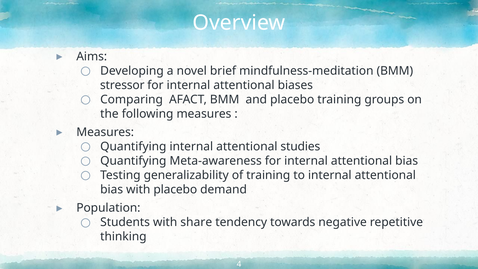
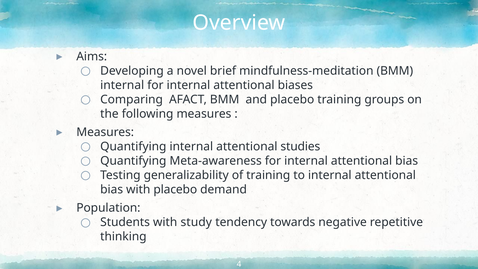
stressor at (122, 85): stressor -> internal
share: share -> study
